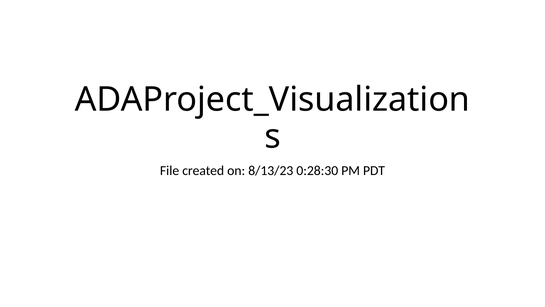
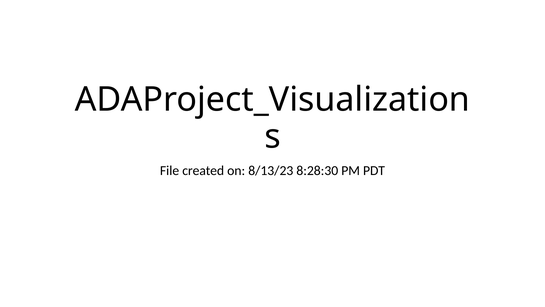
0:28:30: 0:28:30 -> 8:28:30
